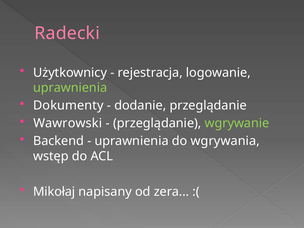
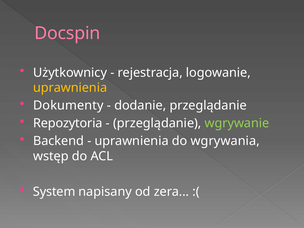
Radecki: Radecki -> Docspin
uprawnienia at (70, 88) colour: light green -> yellow
Wawrowski: Wawrowski -> Repozytoria
Mikołaj: Mikołaj -> System
